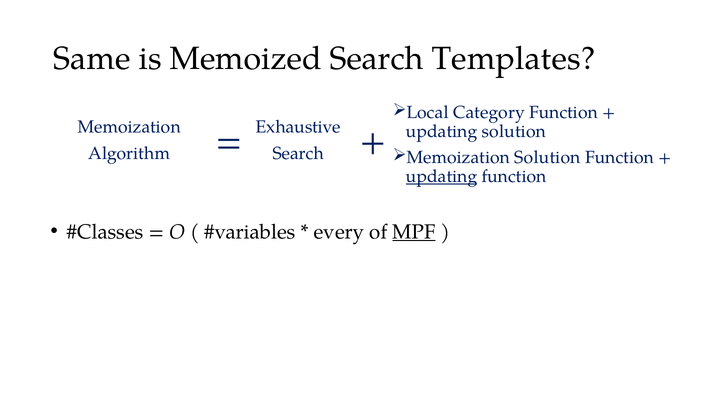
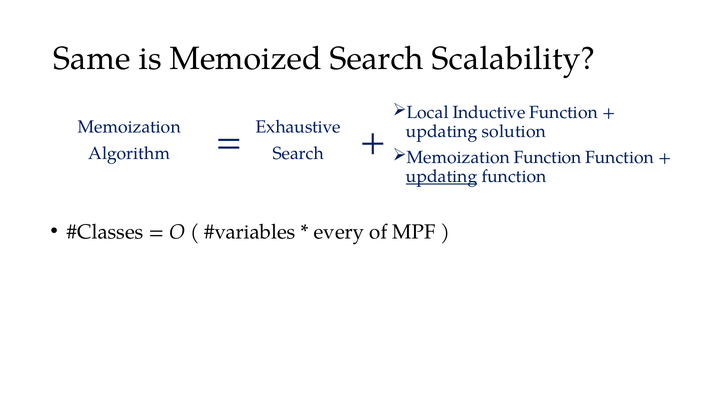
Templates: Templates -> Scalability
Category: Category -> Inductive
Memoization Solution: Solution -> Function
MPF underline: present -> none
